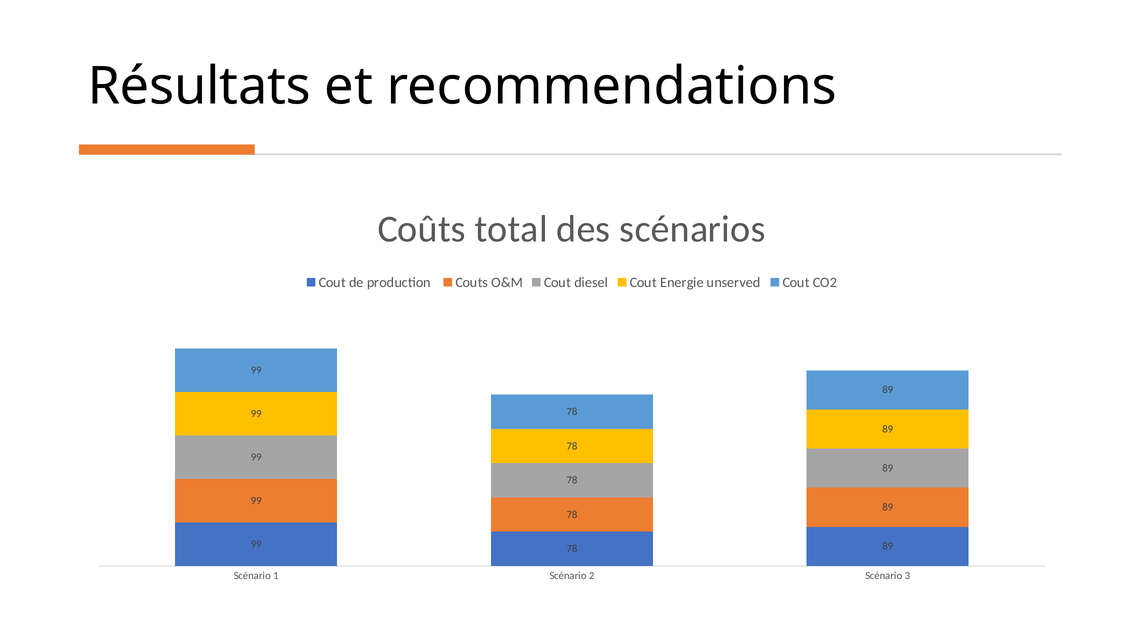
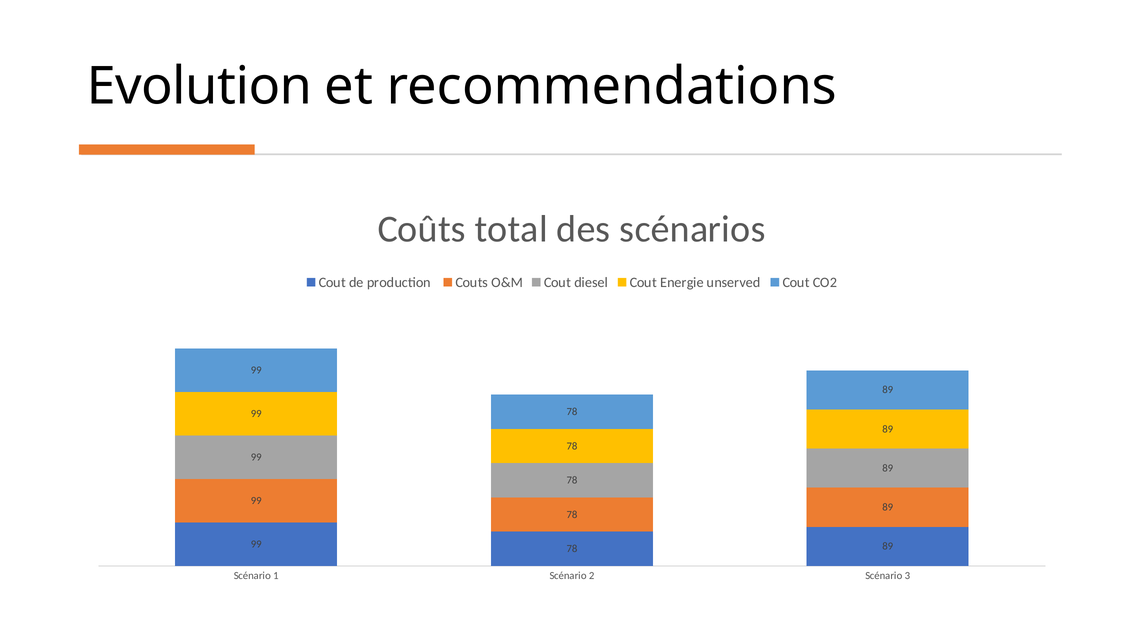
Résultats: Résultats -> Evolution
